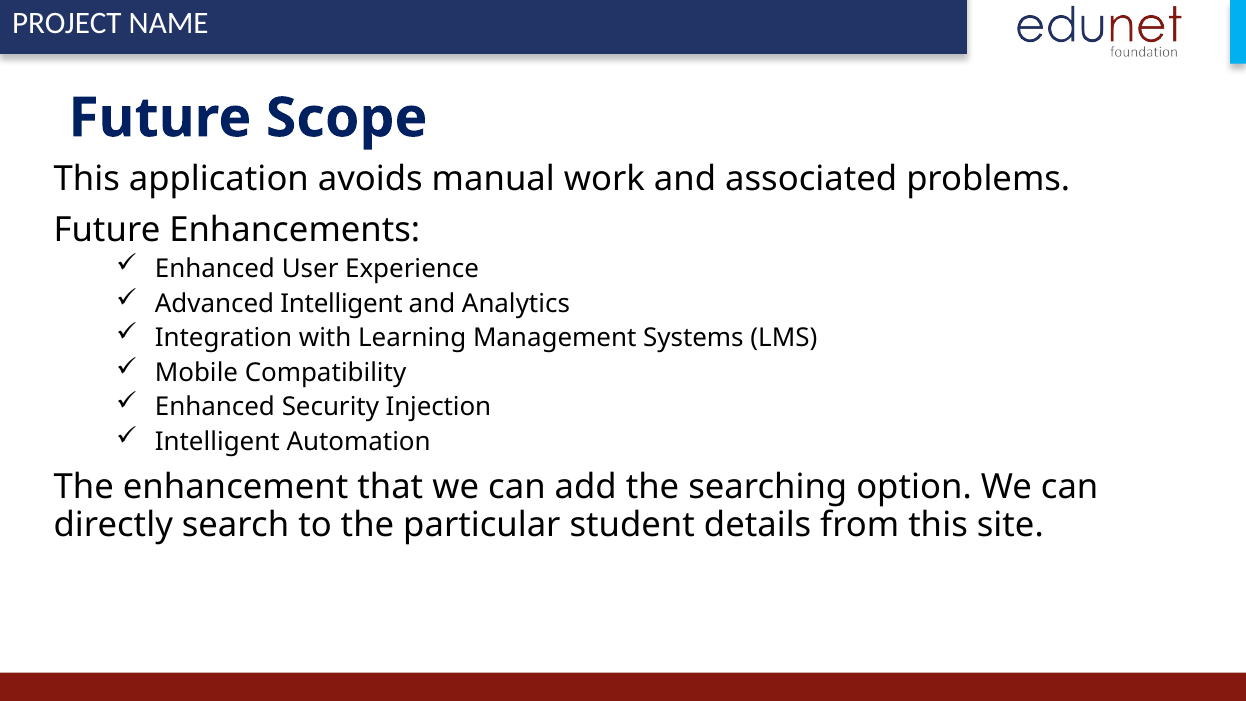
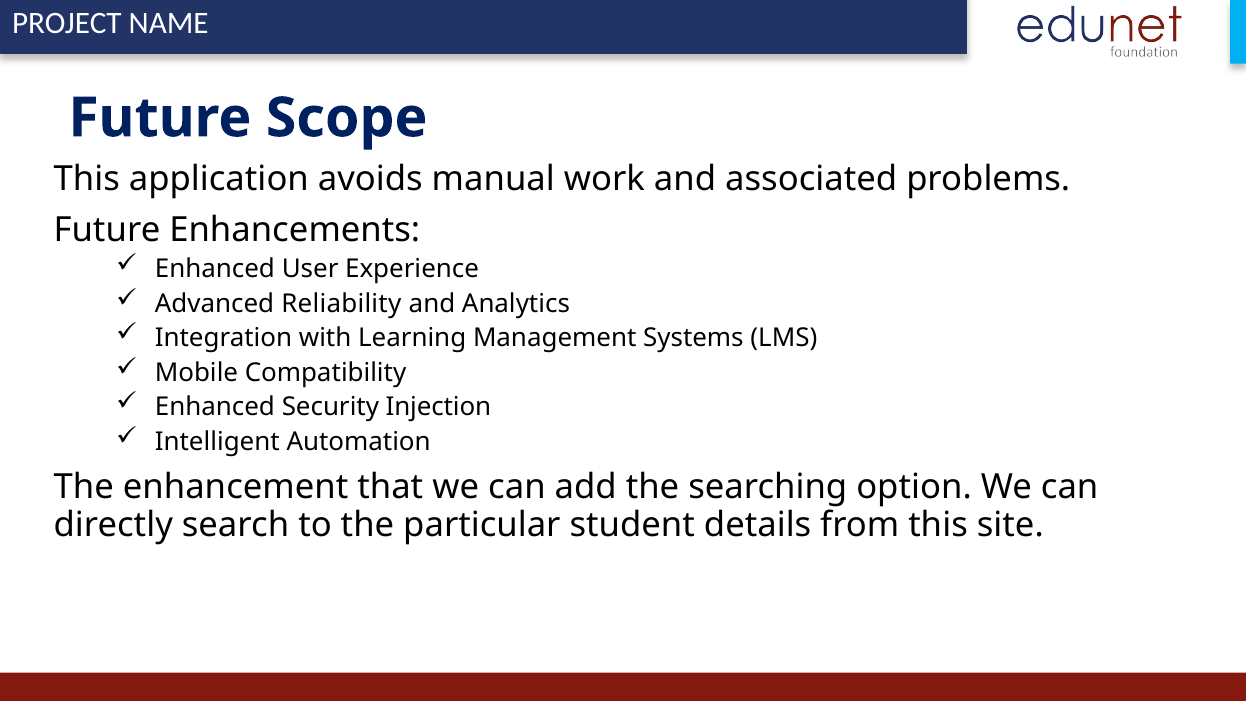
Advanced Intelligent: Intelligent -> Reliability
